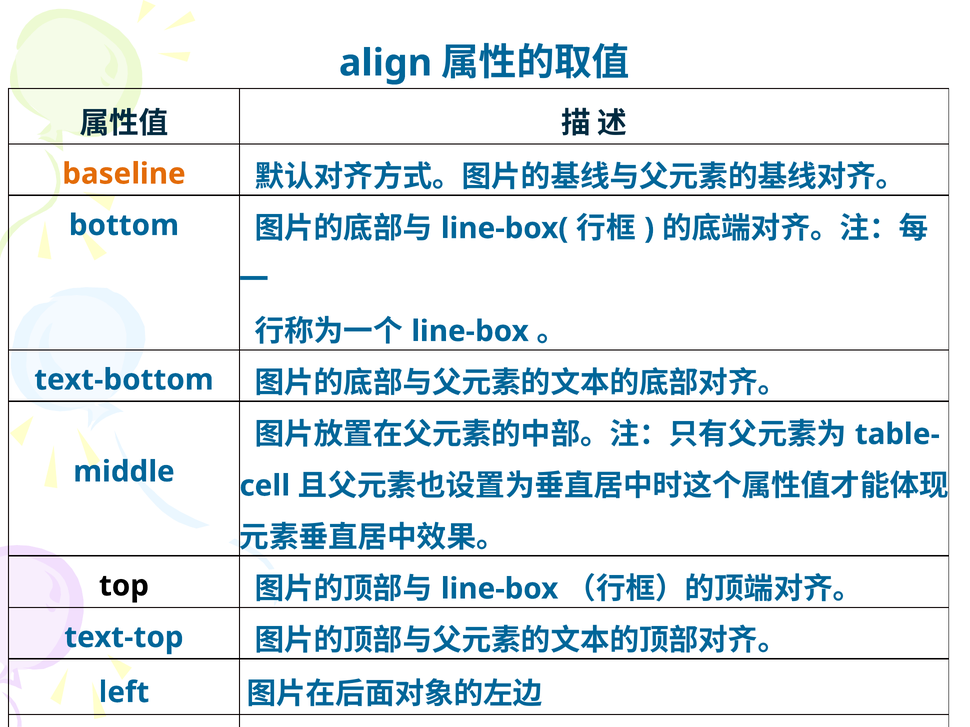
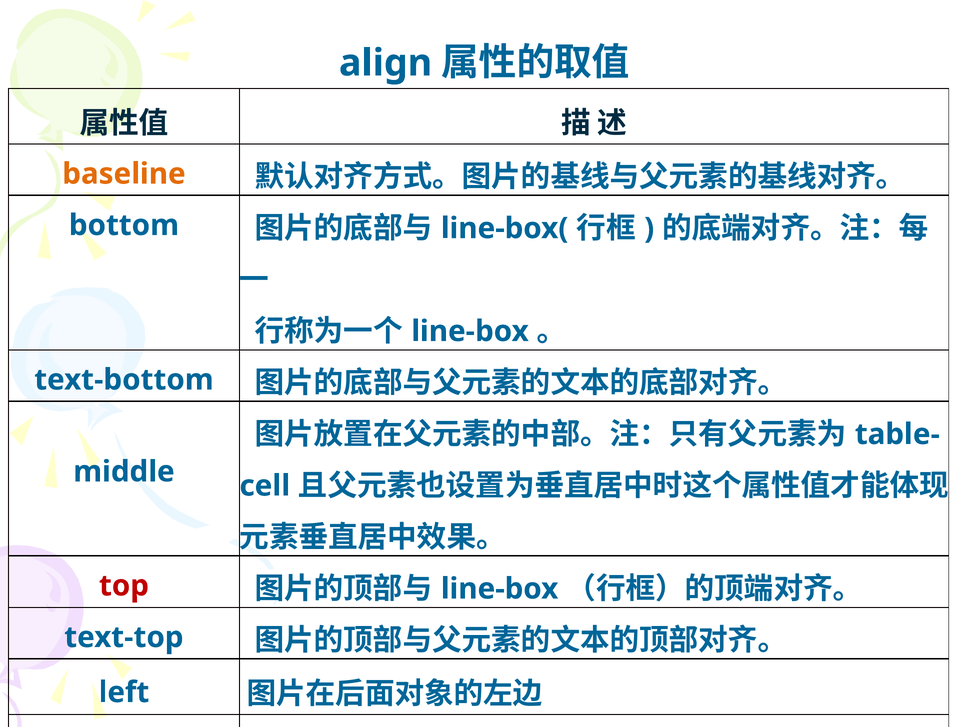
top colour: black -> red
